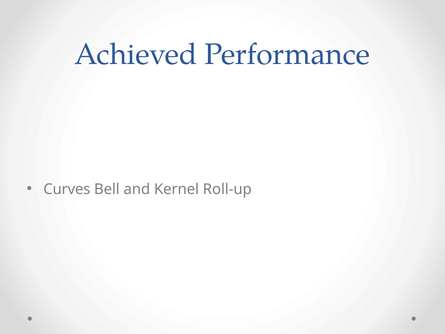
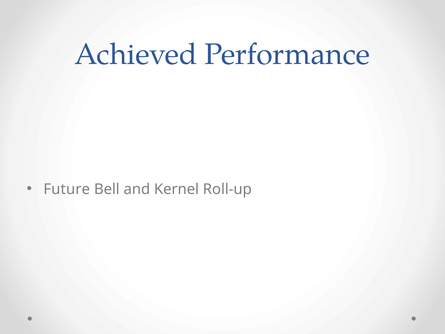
Curves: Curves -> Future
